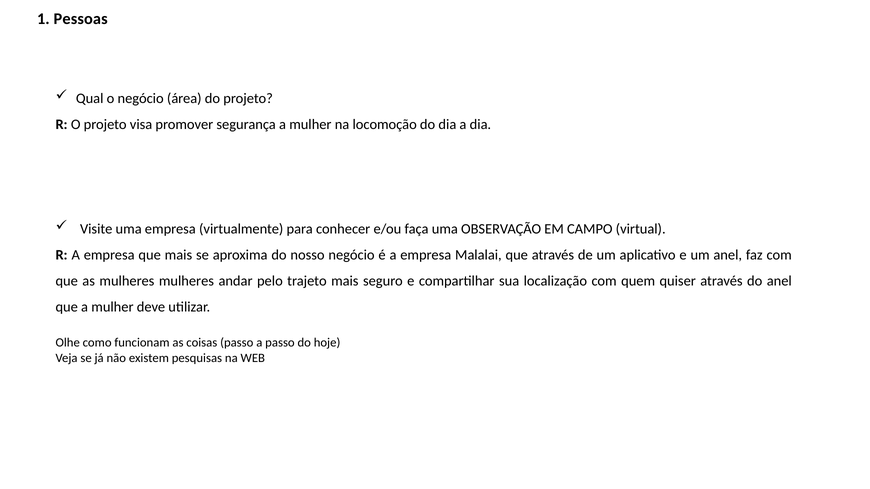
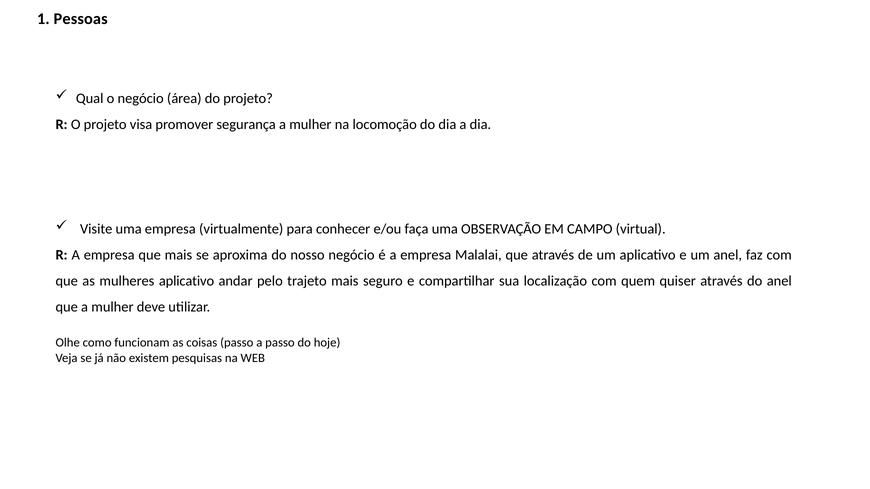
mulheres mulheres: mulheres -> aplicativo
